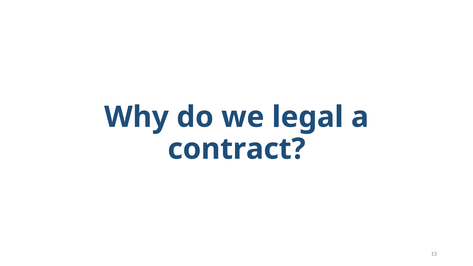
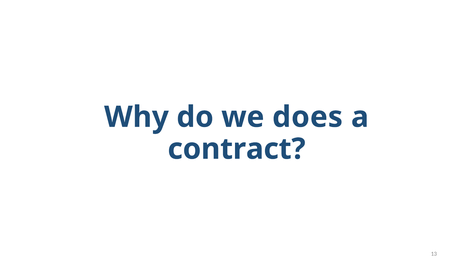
legal: legal -> does
